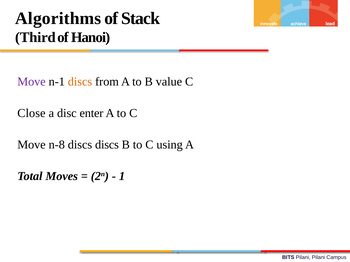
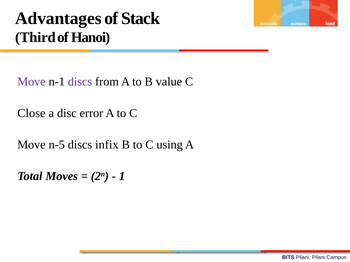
Algorithms: Algorithms -> Advantages
discs at (80, 82) colour: orange -> purple
enter: enter -> error
n-8: n-8 -> n-5
discs discs: discs -> infix
